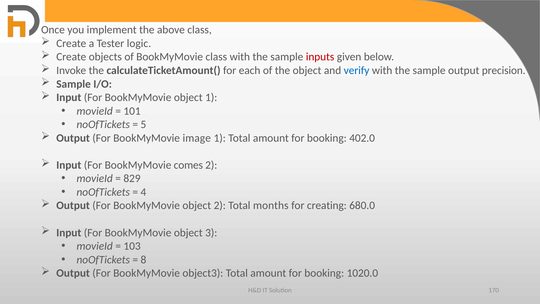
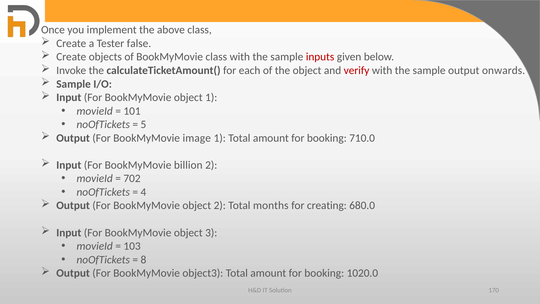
logic: logic -> false
verify colour: blue -> red
precision: precision -> onwards
402.0: 402.0 -> 710.0
comes: comes -> billion
829: 829 -> 702
